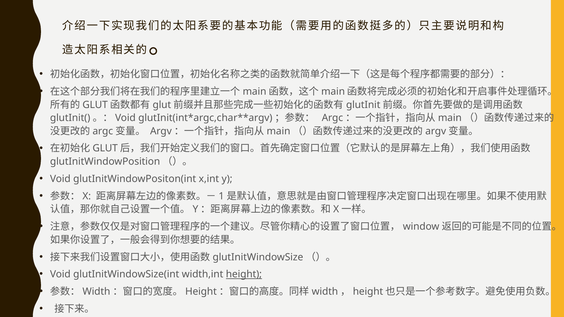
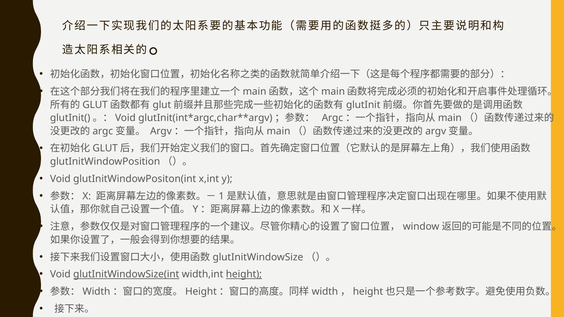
glutInitWindowSize(int underline: none -> present
